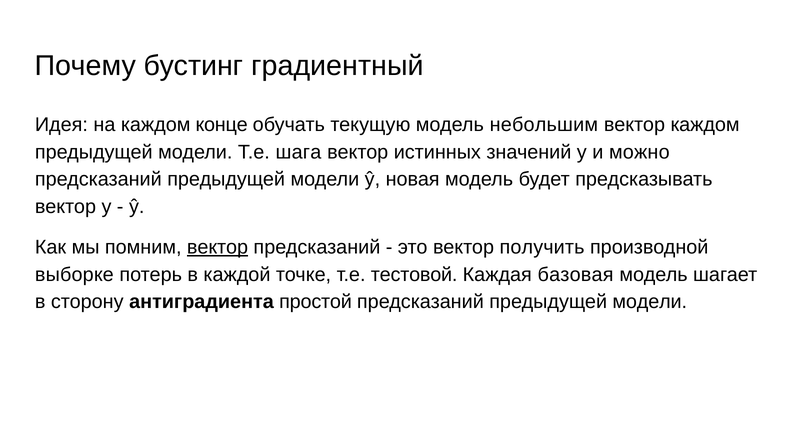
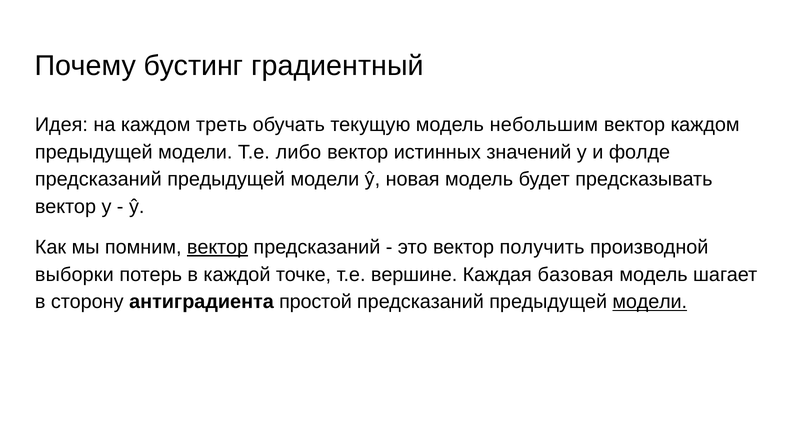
конце: конце -> треть
шага: шага -> либо
можно: можно -> фолде
выборке: выборке -> выборки
тестовой: тестовой -> вершине
модели at (650, 302) underline: none -> present
